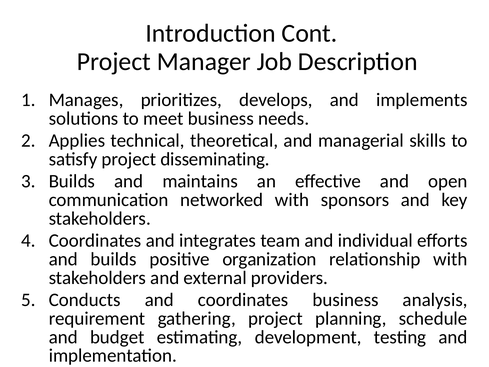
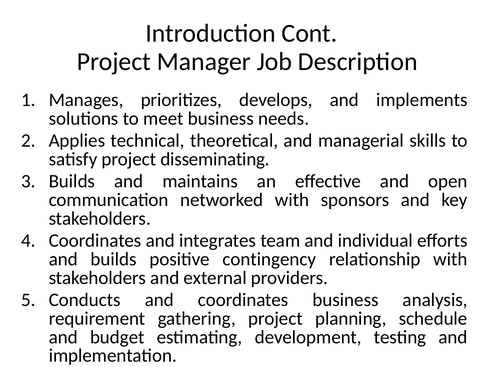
organization: organization -> contingency
